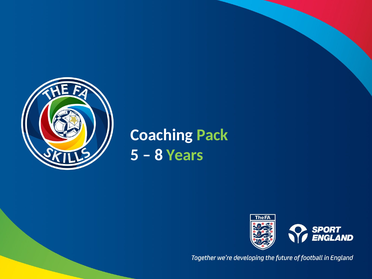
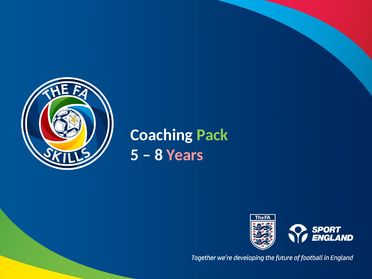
Years colour: light green -> pink
